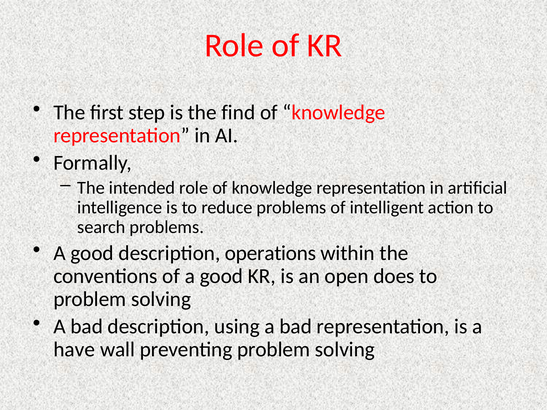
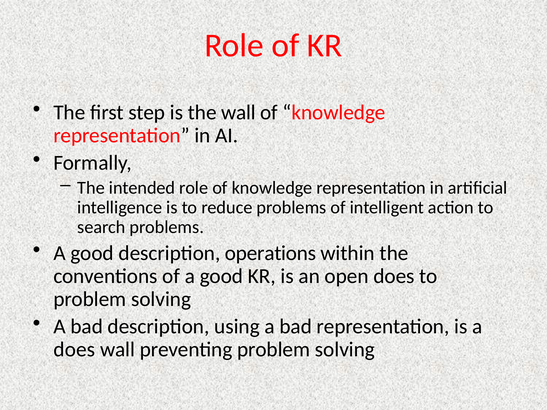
the find: find -> wall
have at (74, 350): have -> does
